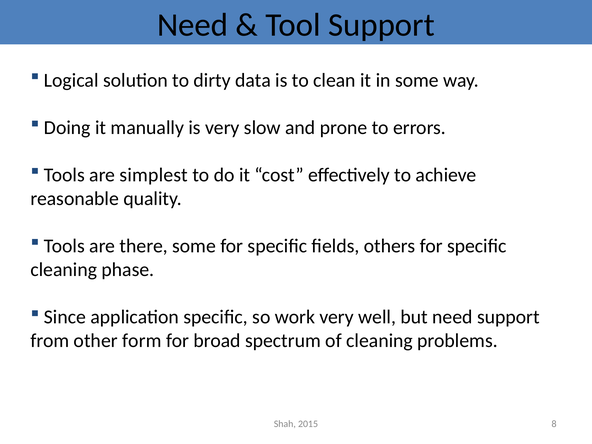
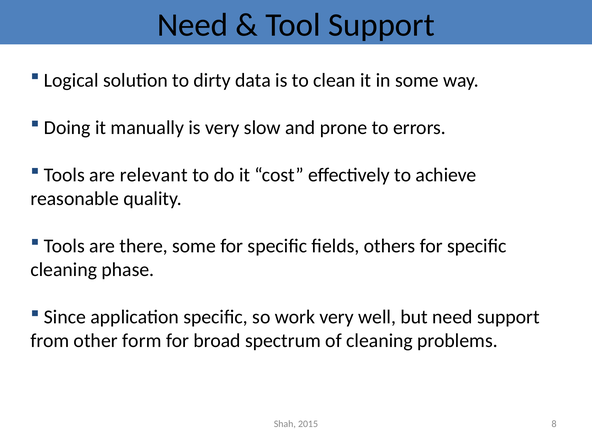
simplest: simplest -> relevant
